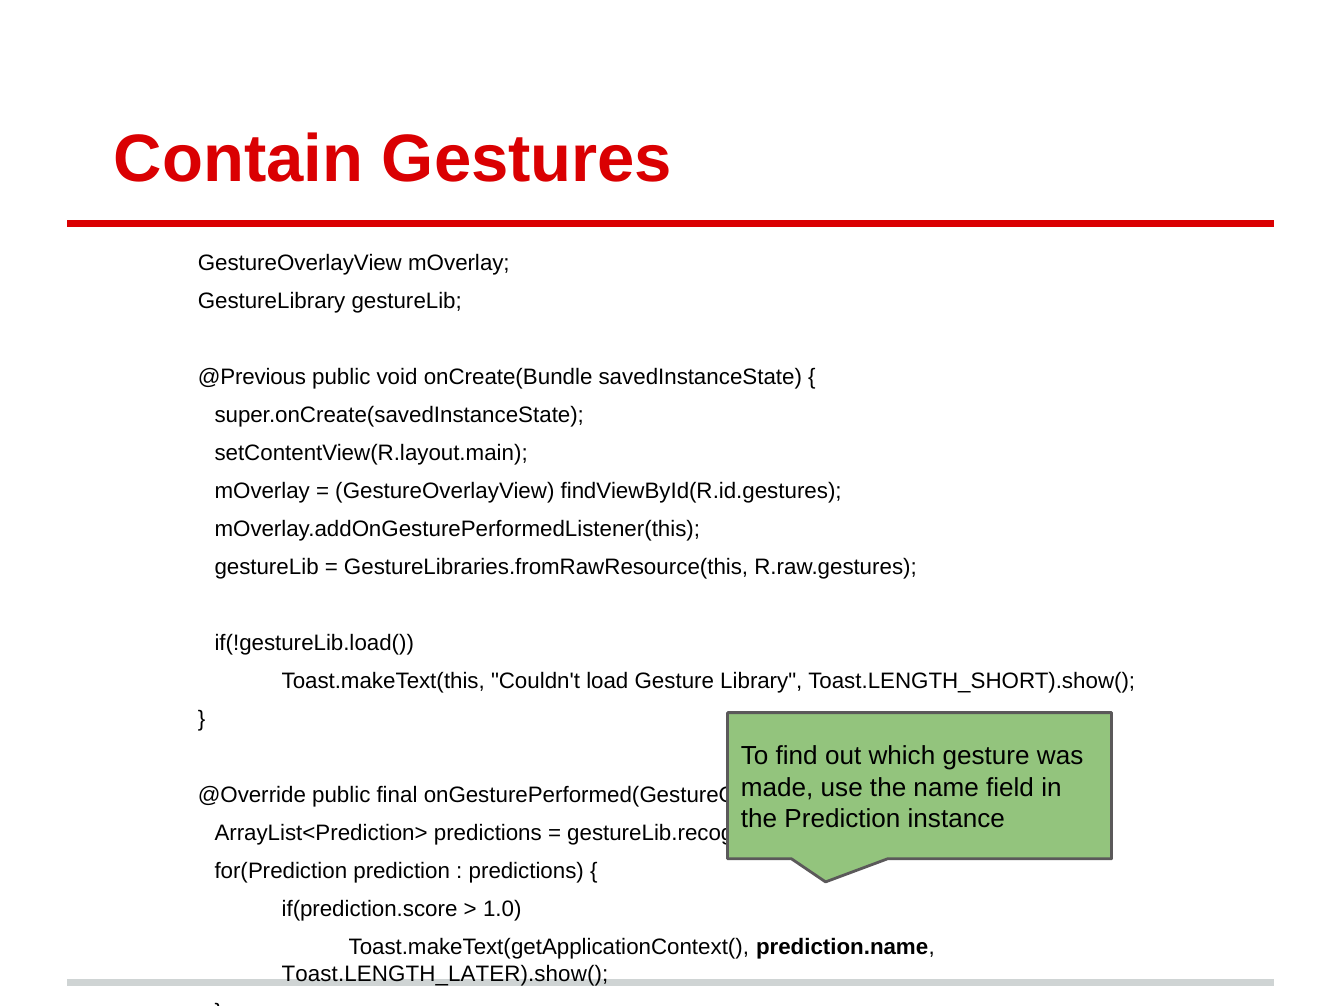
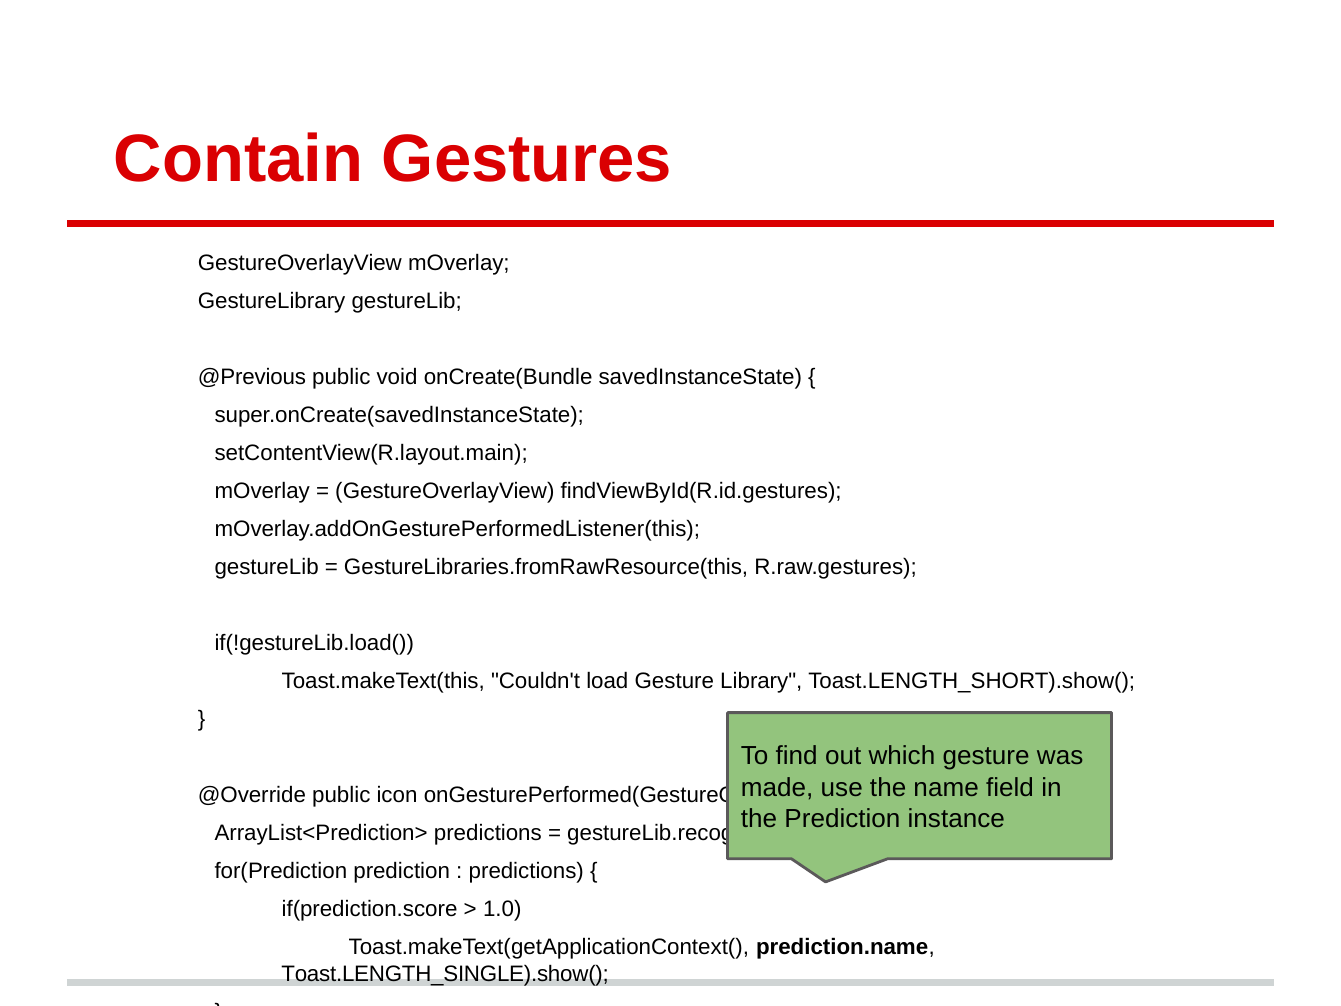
final: final -> icon
Toast.LENGTH_LATER).show(: Toast.LENGTH_LATER).show( -> Toast.LENGTH_SINGLE).show(
